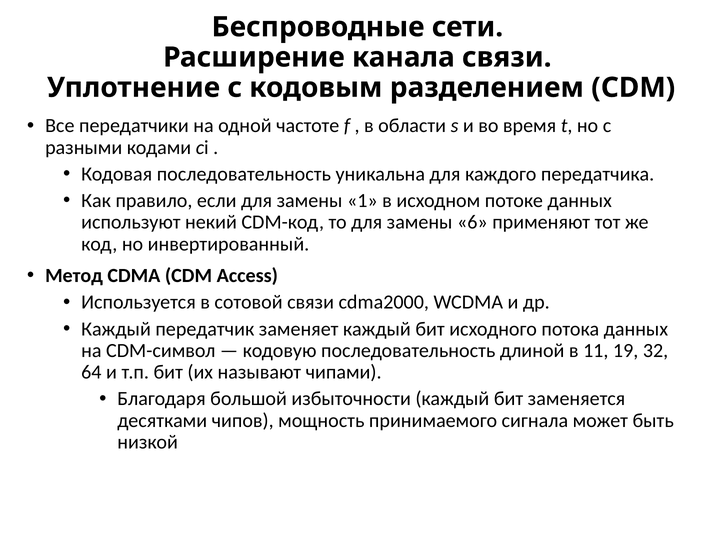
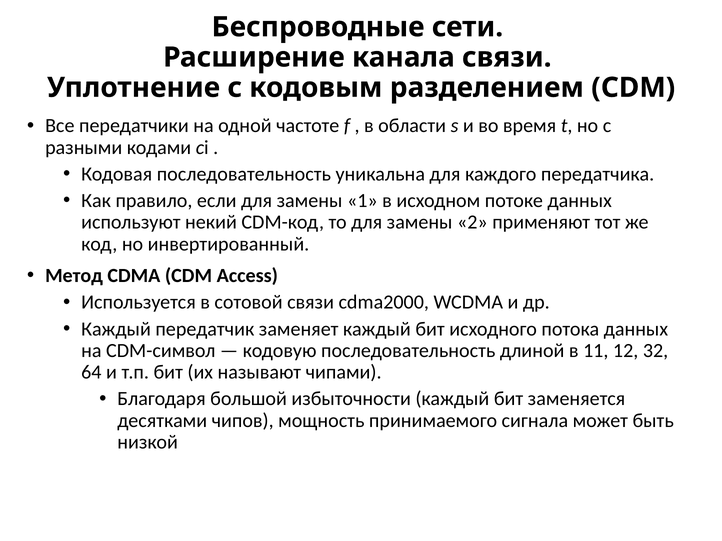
6: 6 -> 2
19: 19 -> 12
